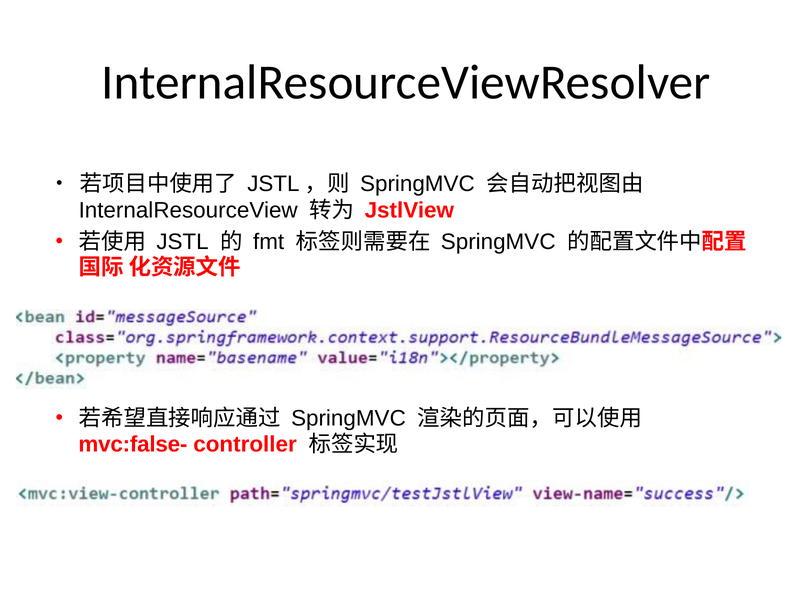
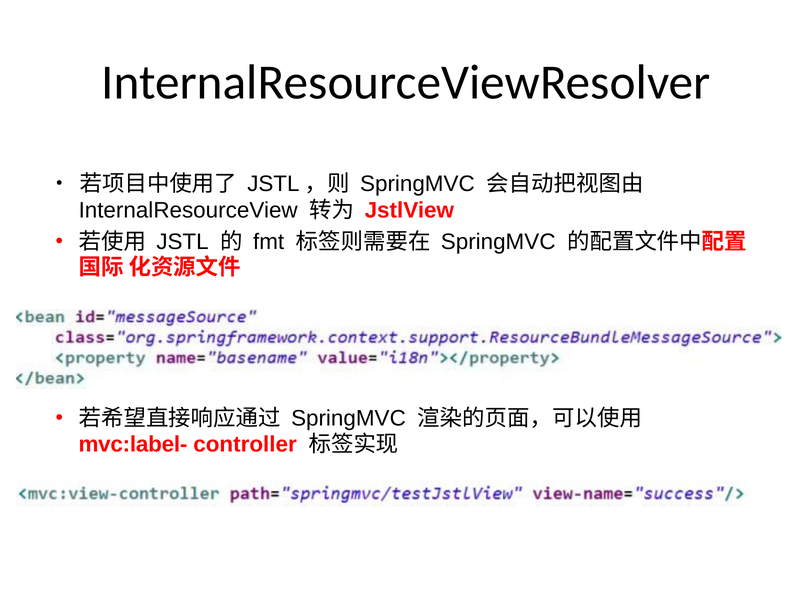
mvc:false-: mvc:false- -> mvc:label-
